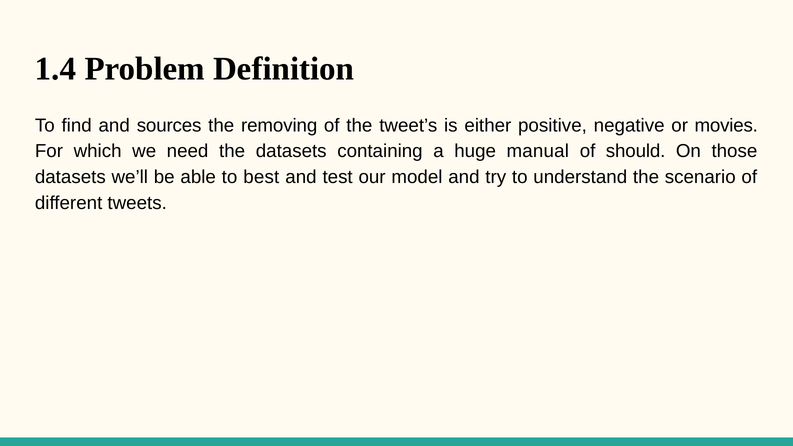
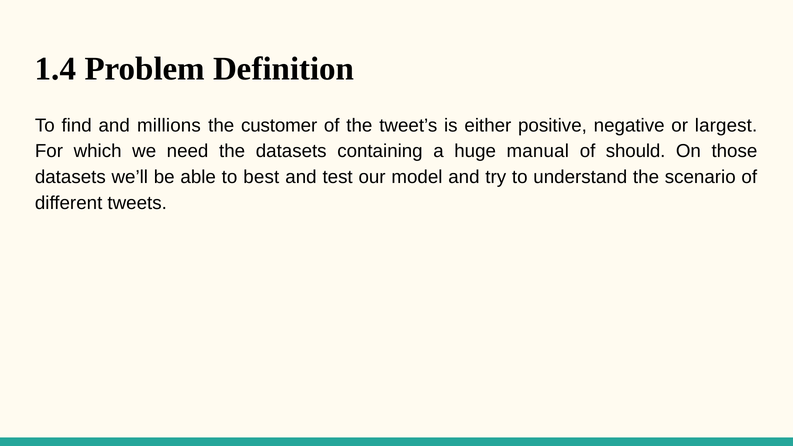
sources: sources -> millions
removing: removing -> customer
movies: movies -> largest
